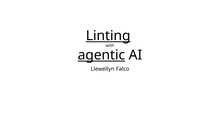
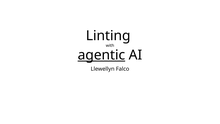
Linting underline: present -> none
